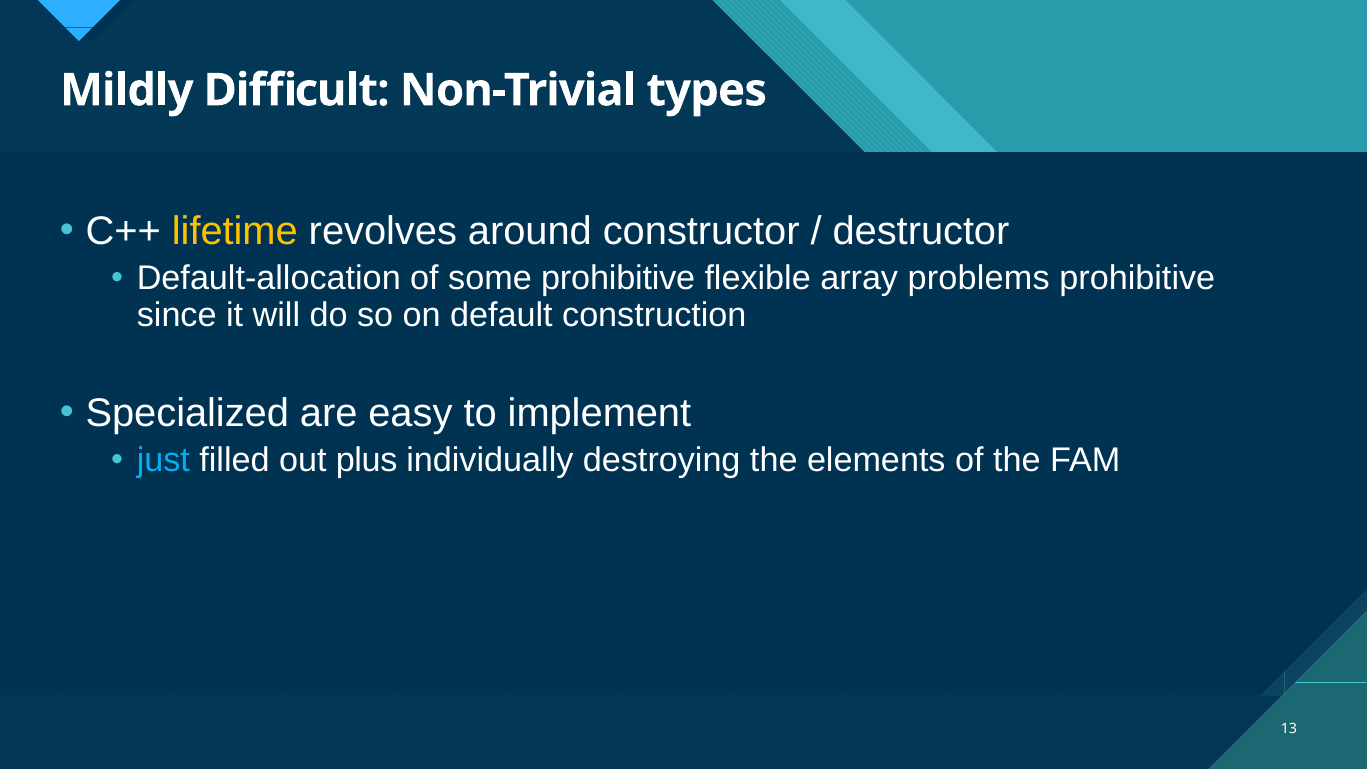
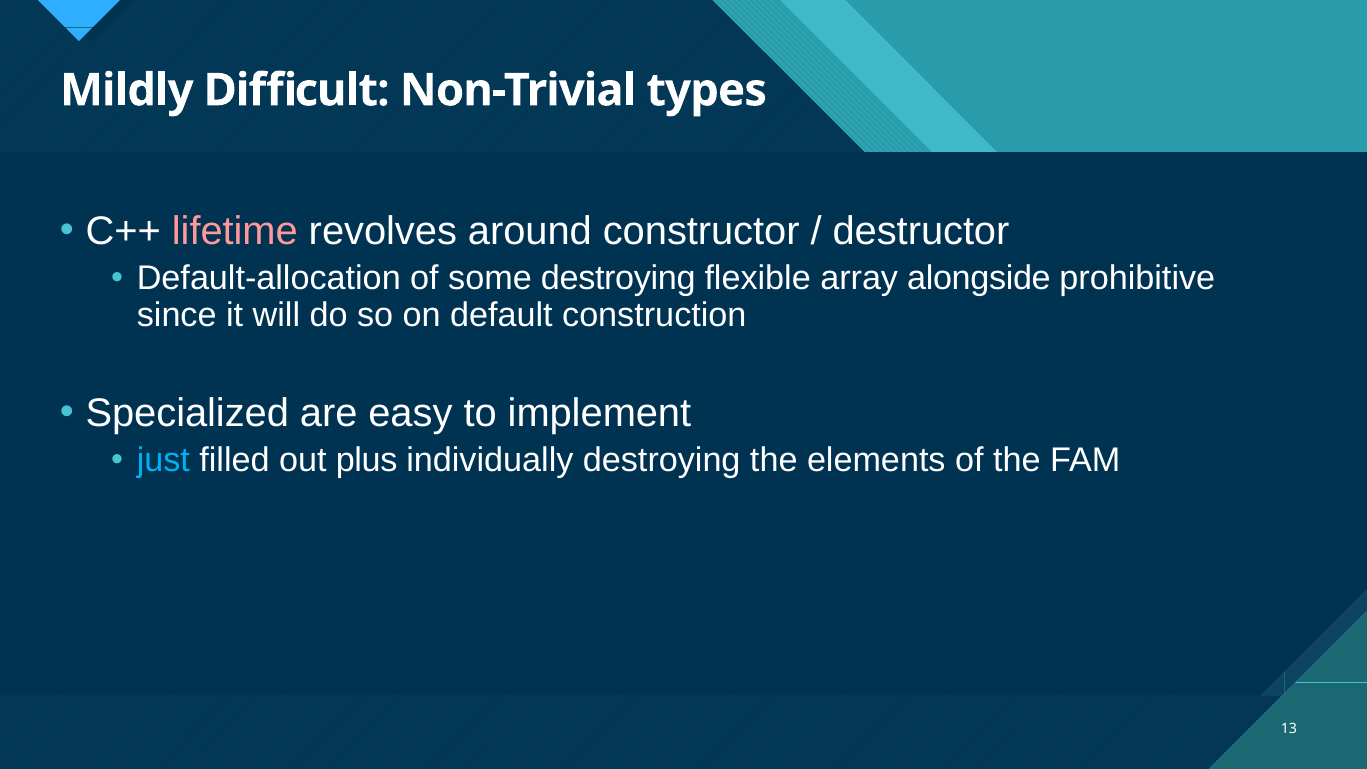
lifetime colour: yellow -> pink
some prohibitive: prohibitive -> destroying
problems: problems -> alongside
